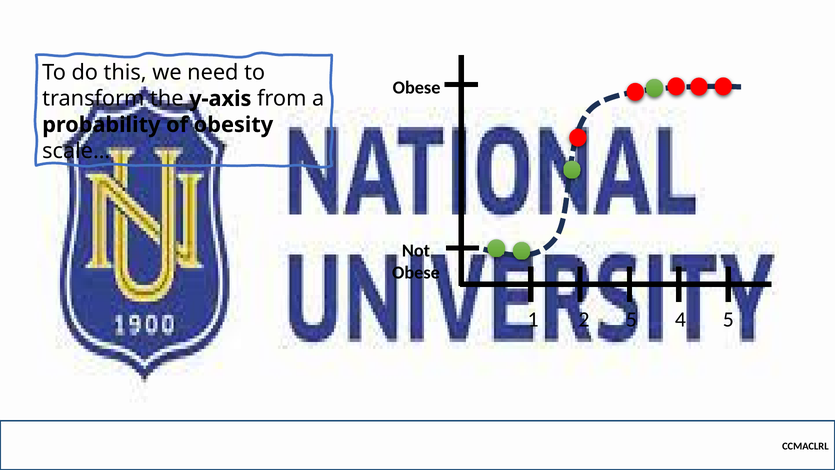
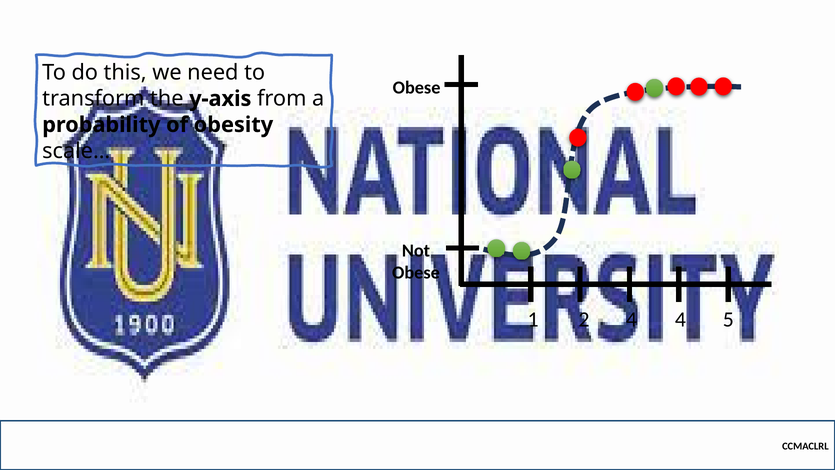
2 5: 5 -> 4
